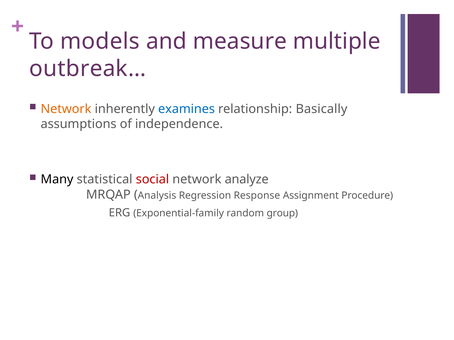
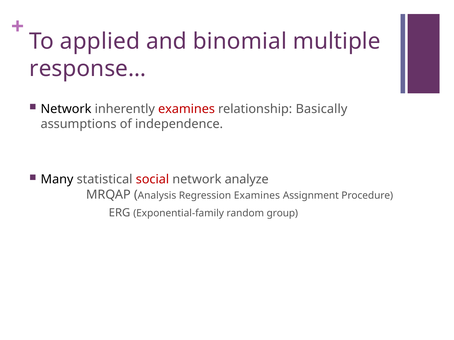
models: models -> applied
measure: measure -> binomial
outbreak…: outbreak… -> response…
Network at (66, 109) colour: orange -> black
examines at (187, 109) colour: blue -> red
Regression Response: Response -> Examines
